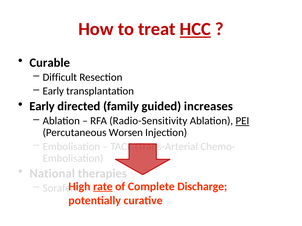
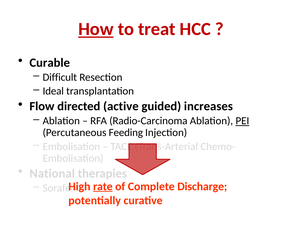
How underline: none -> present
HCC underline: present -> none
Early at (53, 91): Early -> Ideal
Early at (42, 107): Early -> Flow
family: family -> active
Radio-Sensitivity: Radio-Sensitivity -> Radio-Carcinoma
Worsen: Worsen -> Feeding
